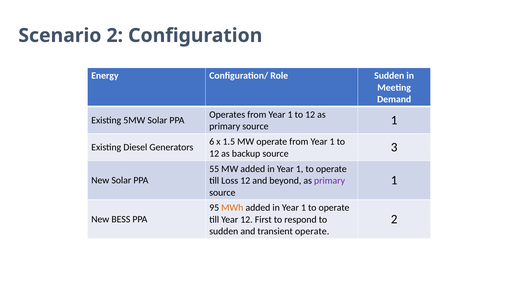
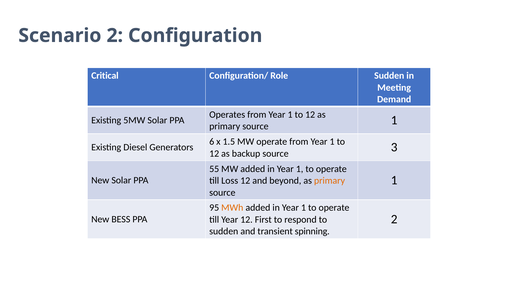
Energy: Energy -> Critical
primary at (330, 181) colour: purple -> orange
transient operate: operate -> spinning
